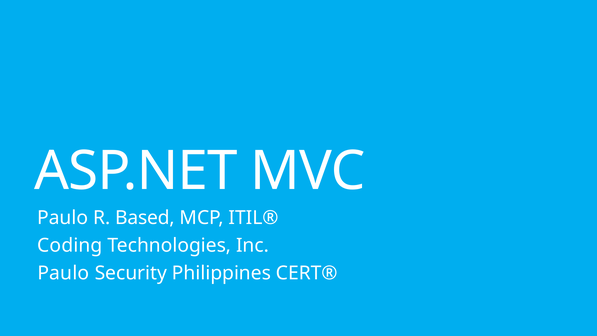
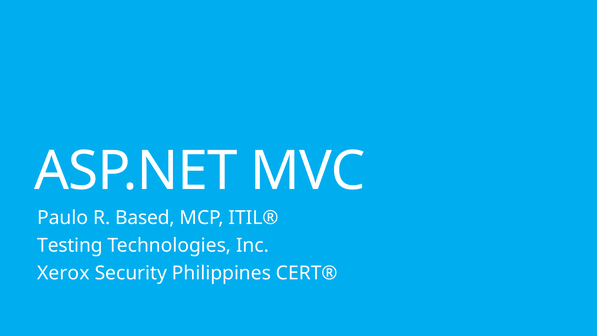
Coding: Coding -> Testing
Paulo at (63, 273): Paulo -> Xerox
